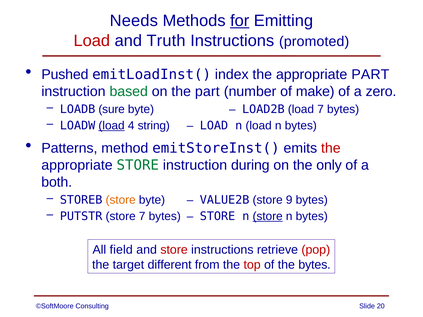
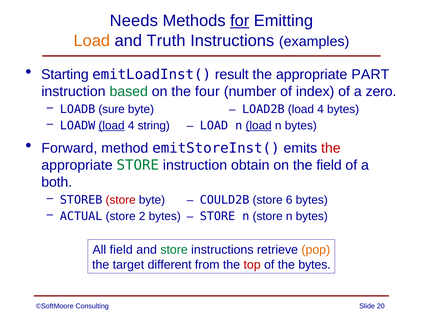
Load at (92, 41) colour: red -> orange
promoted: promoted -> examples
Pushed: Pushed -> Starting
index: index -> result
the part: part -> four
make: make -> index
LOAD2B load 7: 7 -> 4
load at (259, 126) underline: none -> present
Patterns: Patterns -> Forward
during: during -> obtain
the only: only -> field
store at (121, 200) colour: orange -> red
VALUE2B: VALUE2B -> COULD2B
9: 9 -> 6
PUTSTR: PUTSTR -> ACTUAL
store 7: 7 -> 2
store at (268, 216) underline: present -> none
store at (174, 250) colour: red -> green
pop colour: red -> orange
